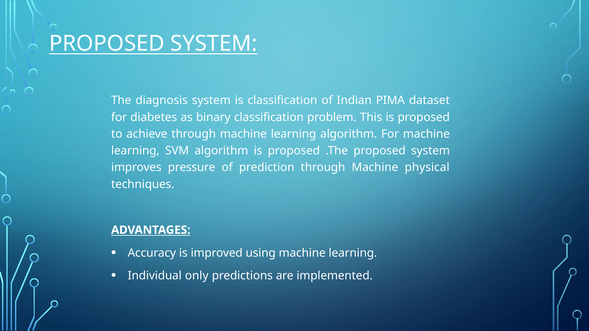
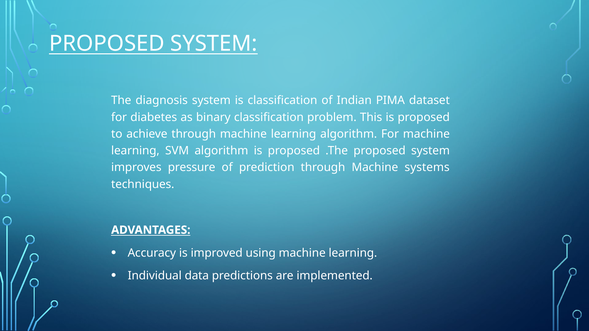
physical: physical -> systems
only: only -> data
